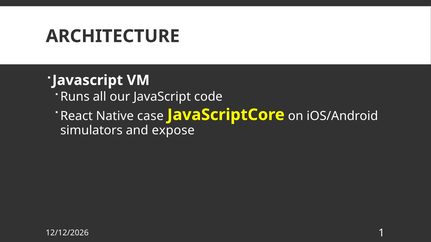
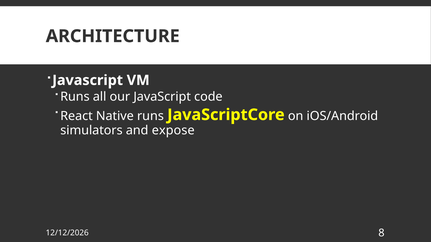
Native case: case -> runs
1: 1 -> 8
